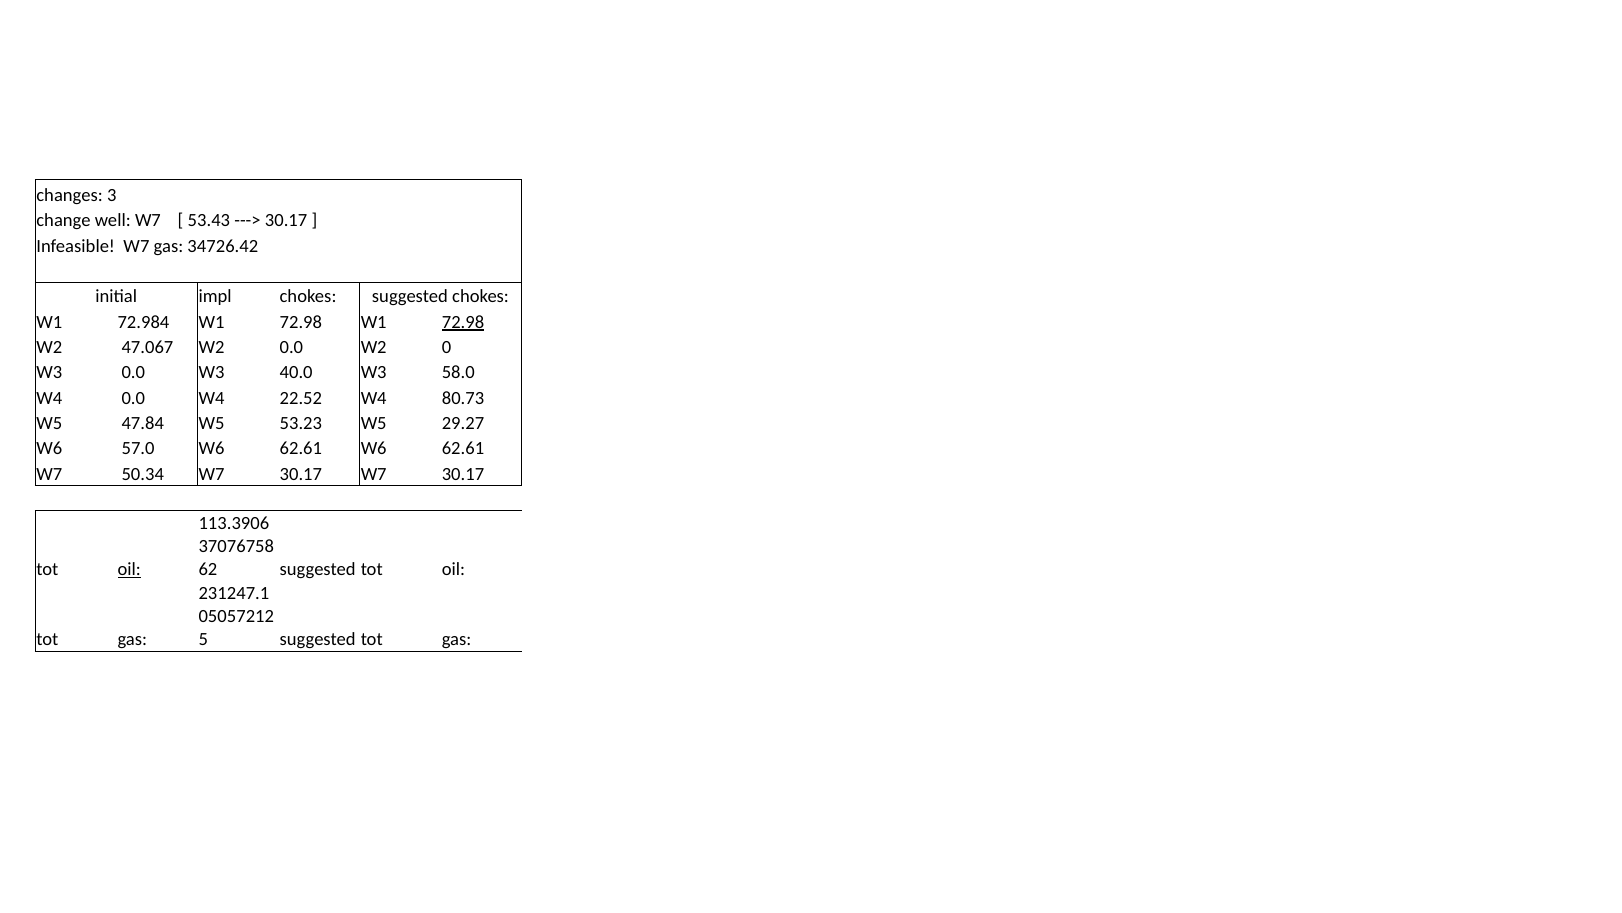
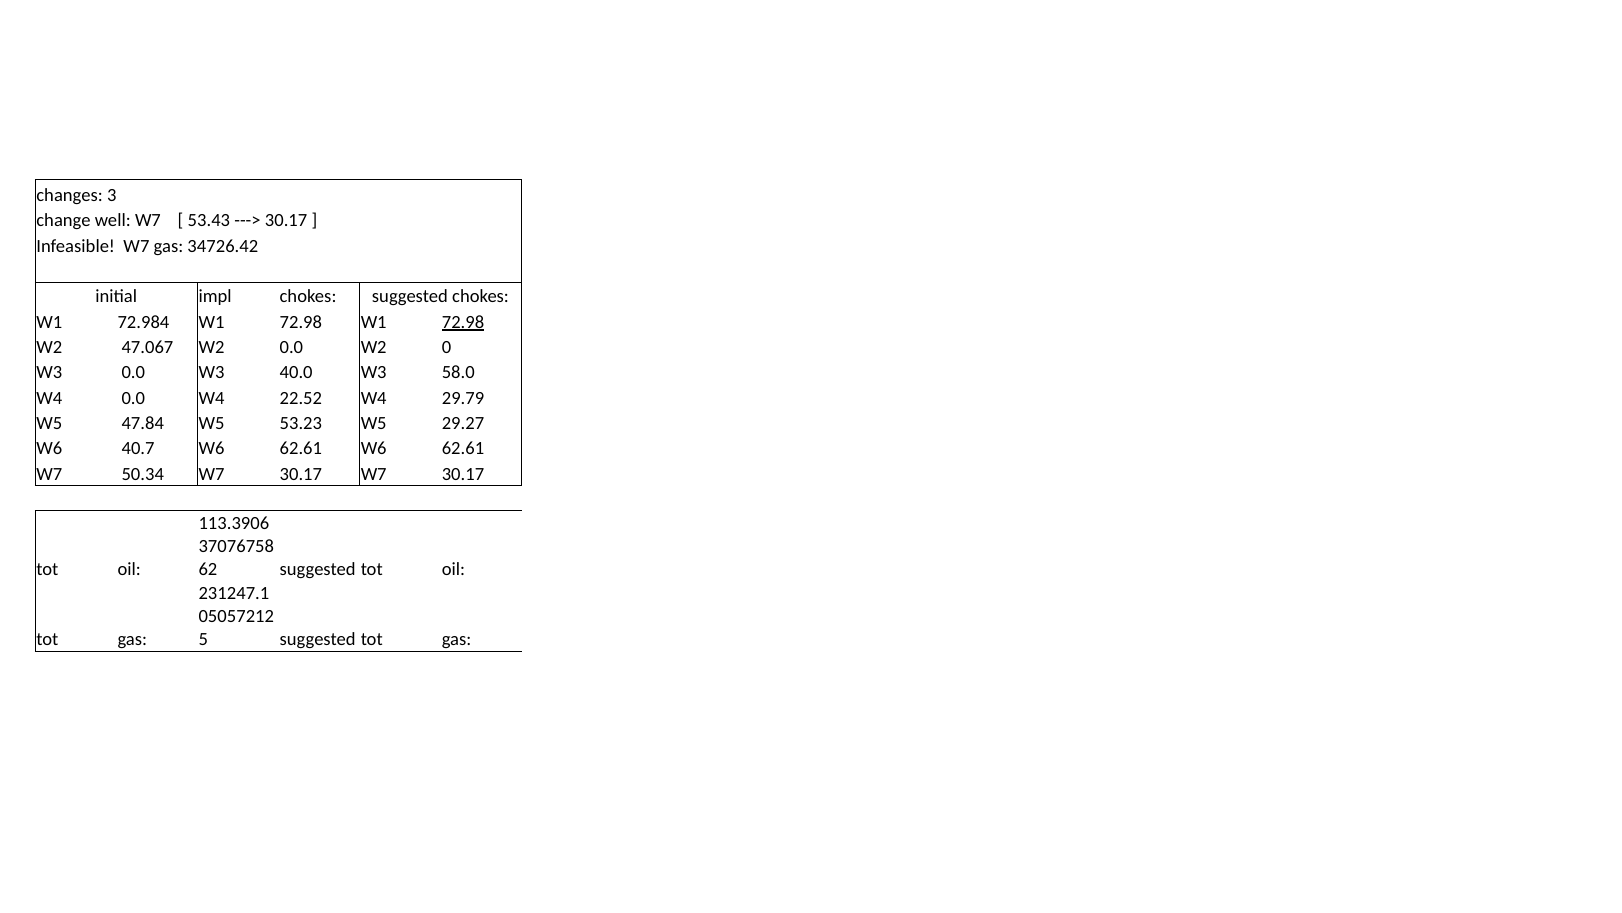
80.73: 80.73 -> 29.79
57.0: 57.0 -> 40.7
oil at (129, 569) underline: present -> none
